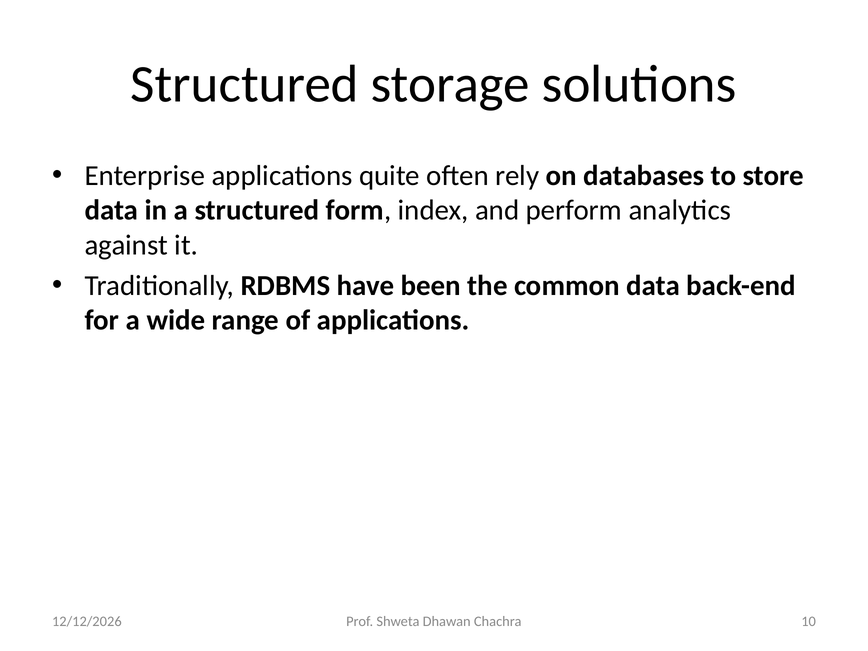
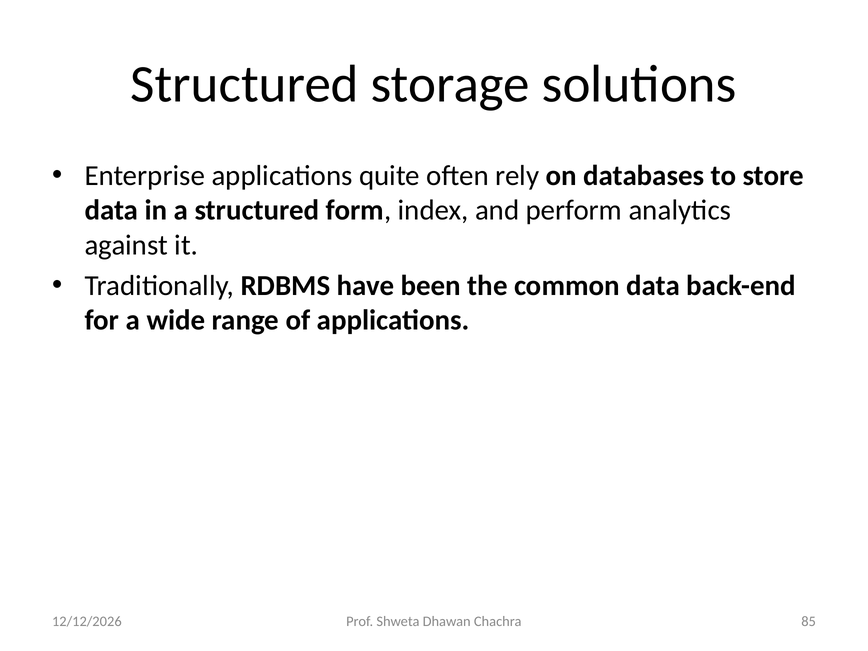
10: 10 -> 85
